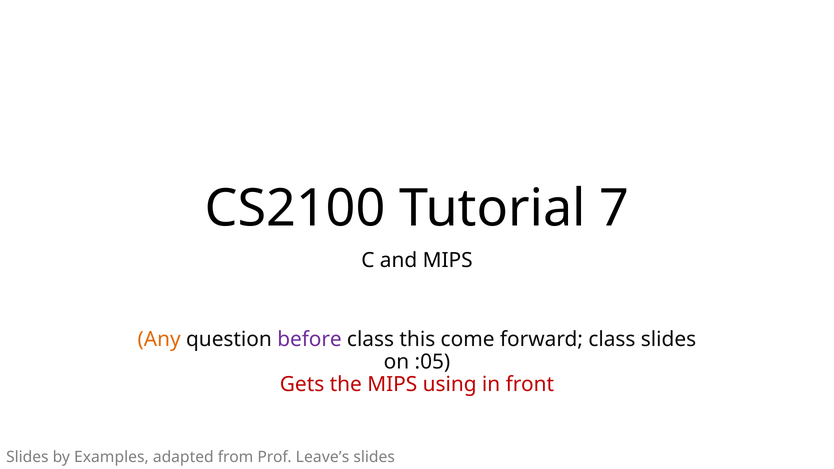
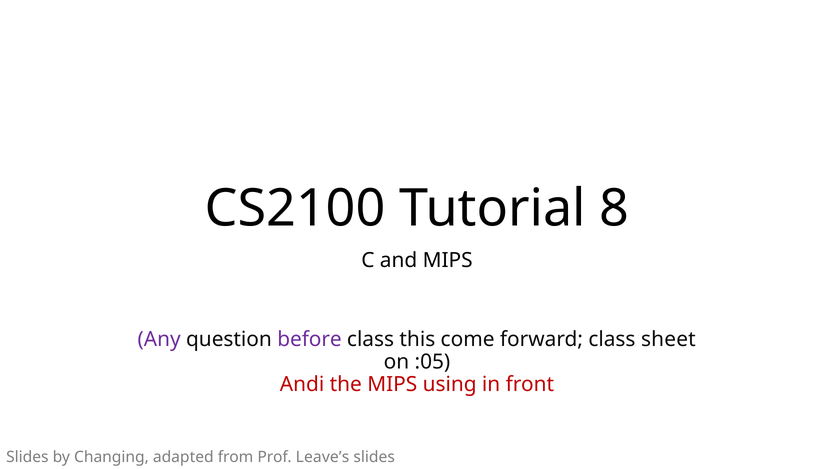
7: 7 -> 8
Any colour: orange -> purple
class slides: slides -> sheet
Gets: Gets -> Andi
Examples: Examples -> Changing
